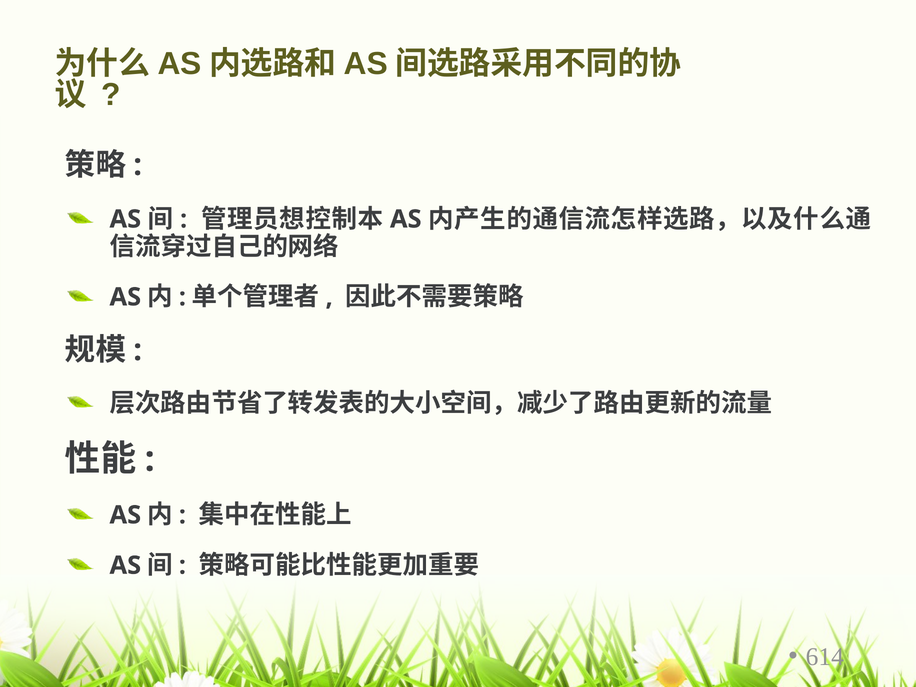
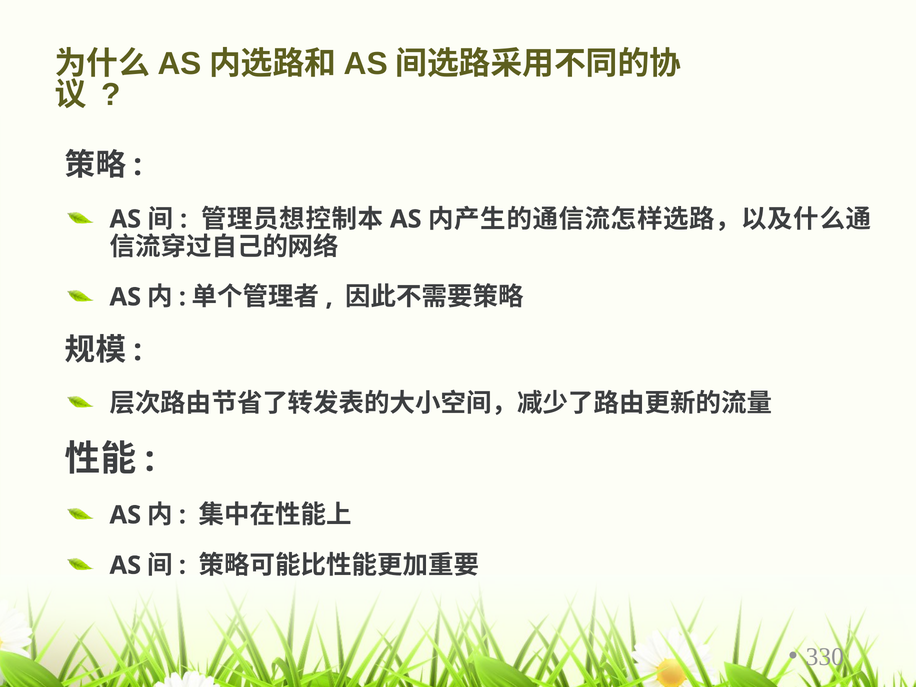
614: 614 -> 330
